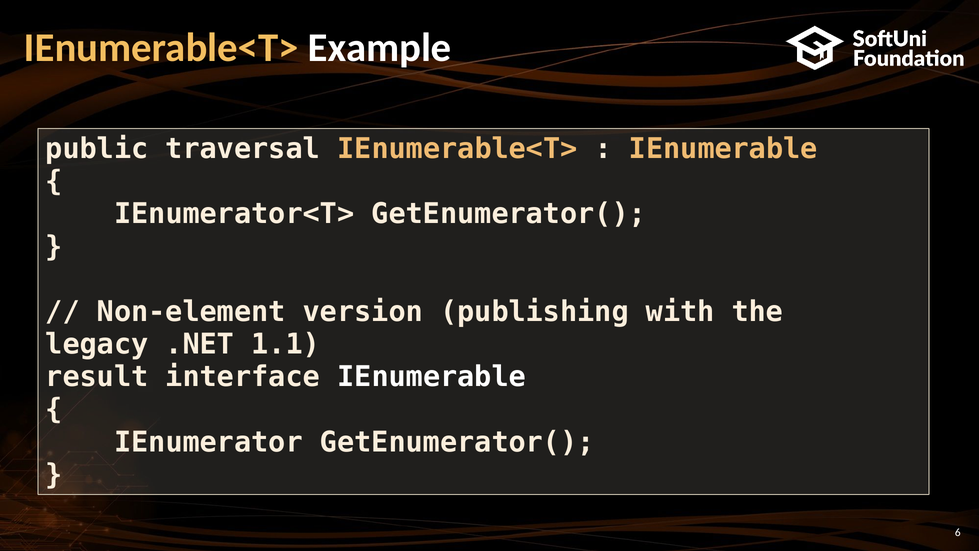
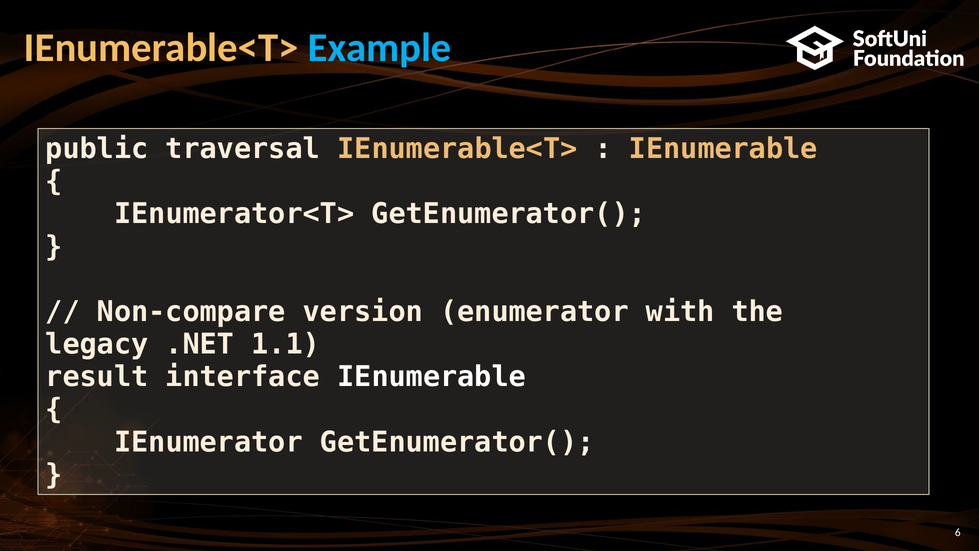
Example colour: white -> light blue
Non-element: Non-element -> Non-compare
publishing: publishing -> enumerator
